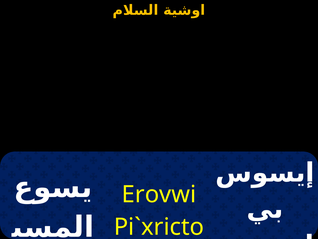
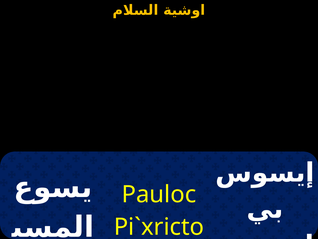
Erovwi: Erovwi -> Pauloc
